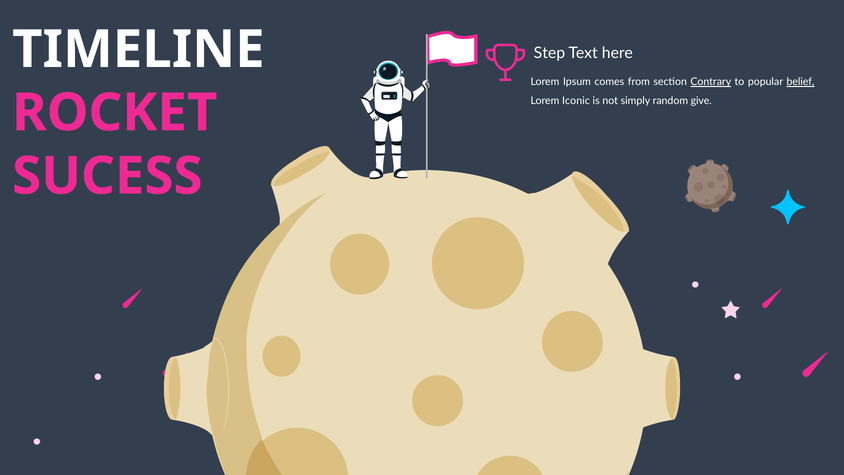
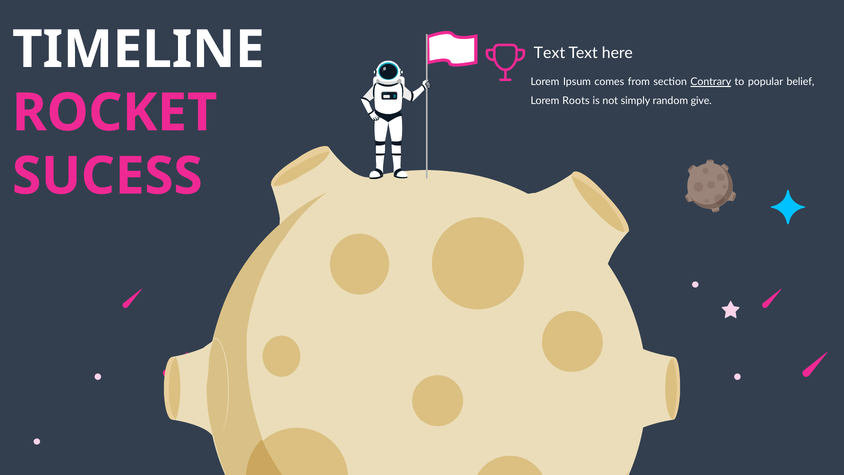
Step at (549, 53): Step -> Text
belief underline: present -> none
Iconic: Iconic -> Roots
